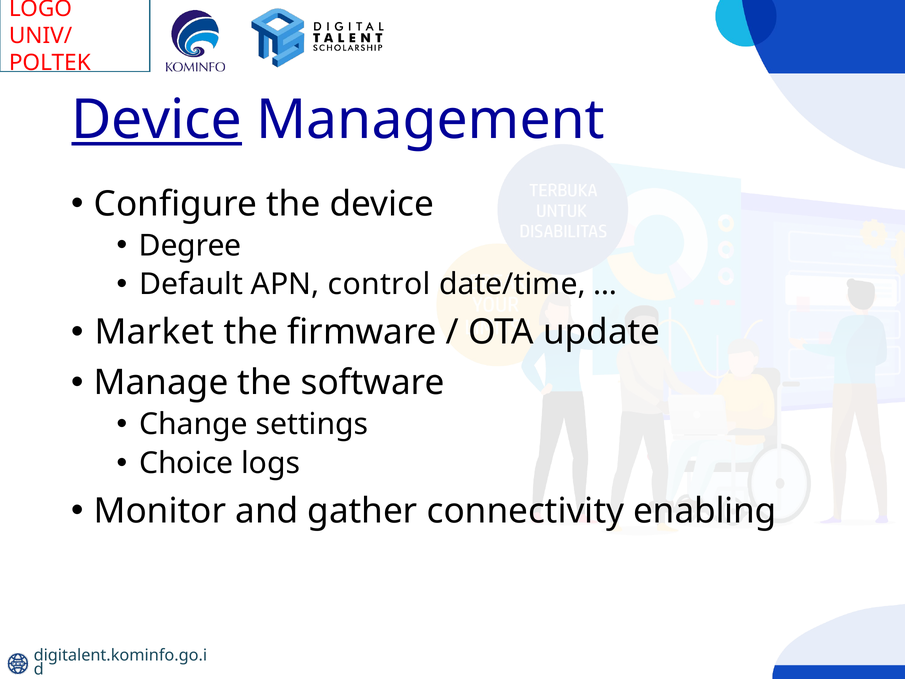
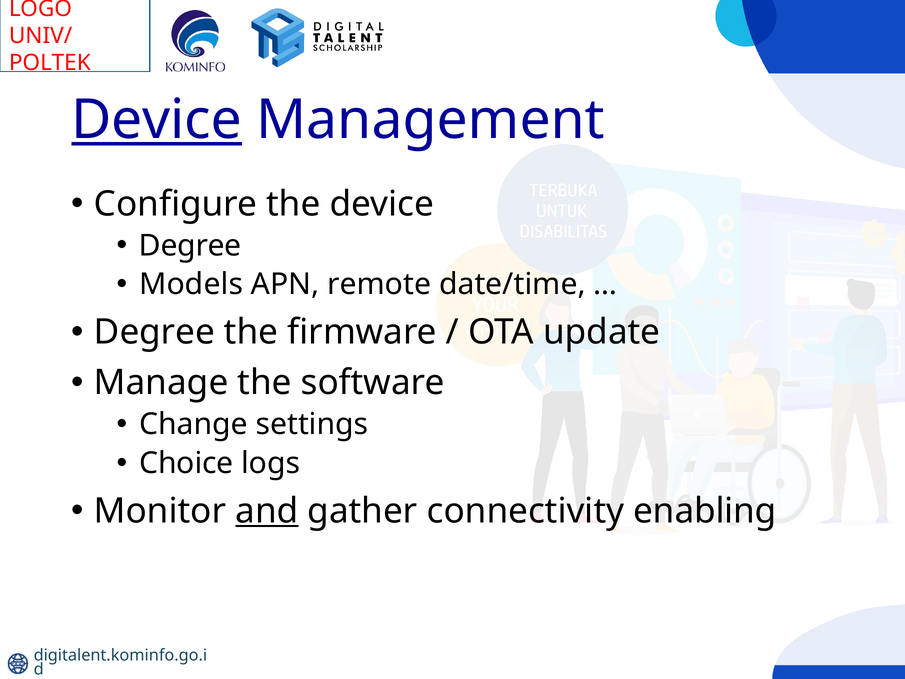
Default: Default -> Models
control: control -> remote
Market at (154, 332): Market -> Degree
and underline: none -> present
